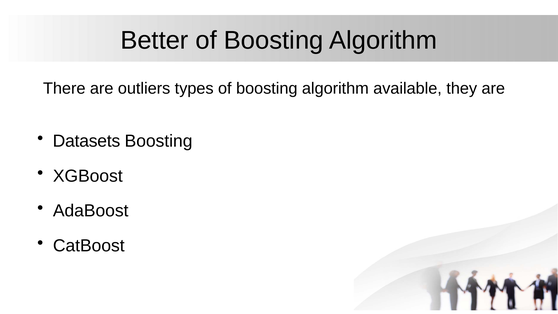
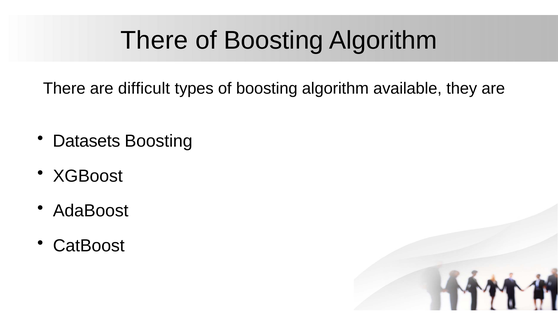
Better at (154, 41): Better -> There
outliers: outliers -> difficult
